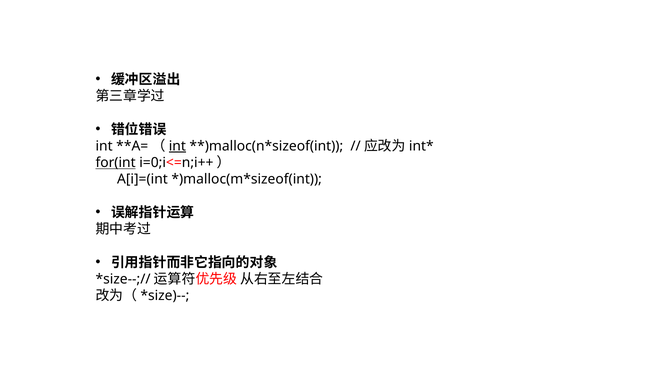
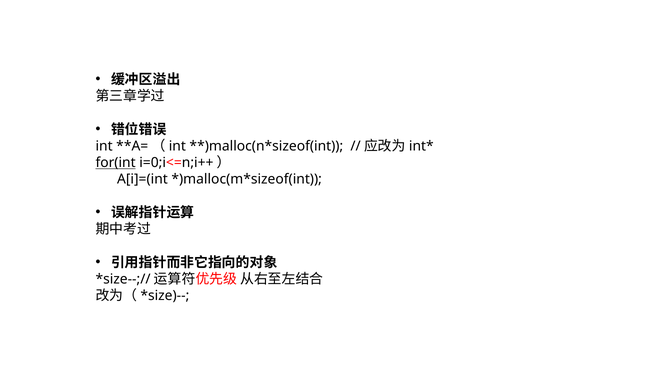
int at (177, 146) underline: present -> none
